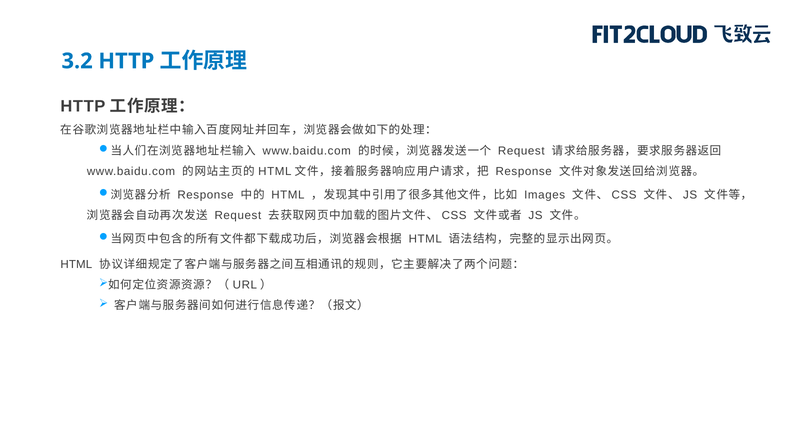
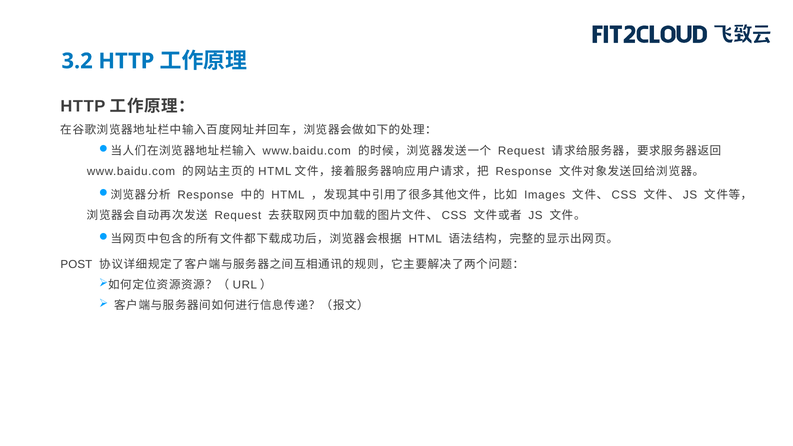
HTML at (76, 265): HTML -> POST
